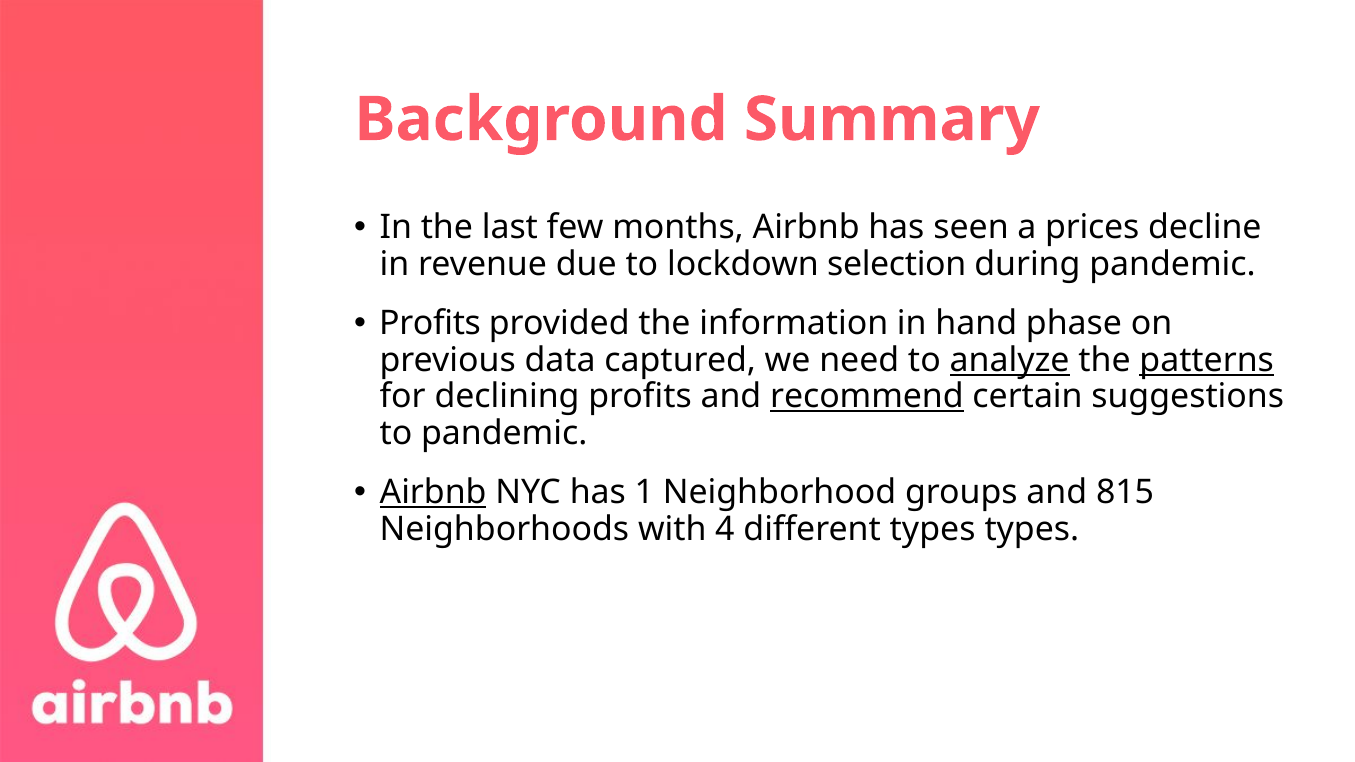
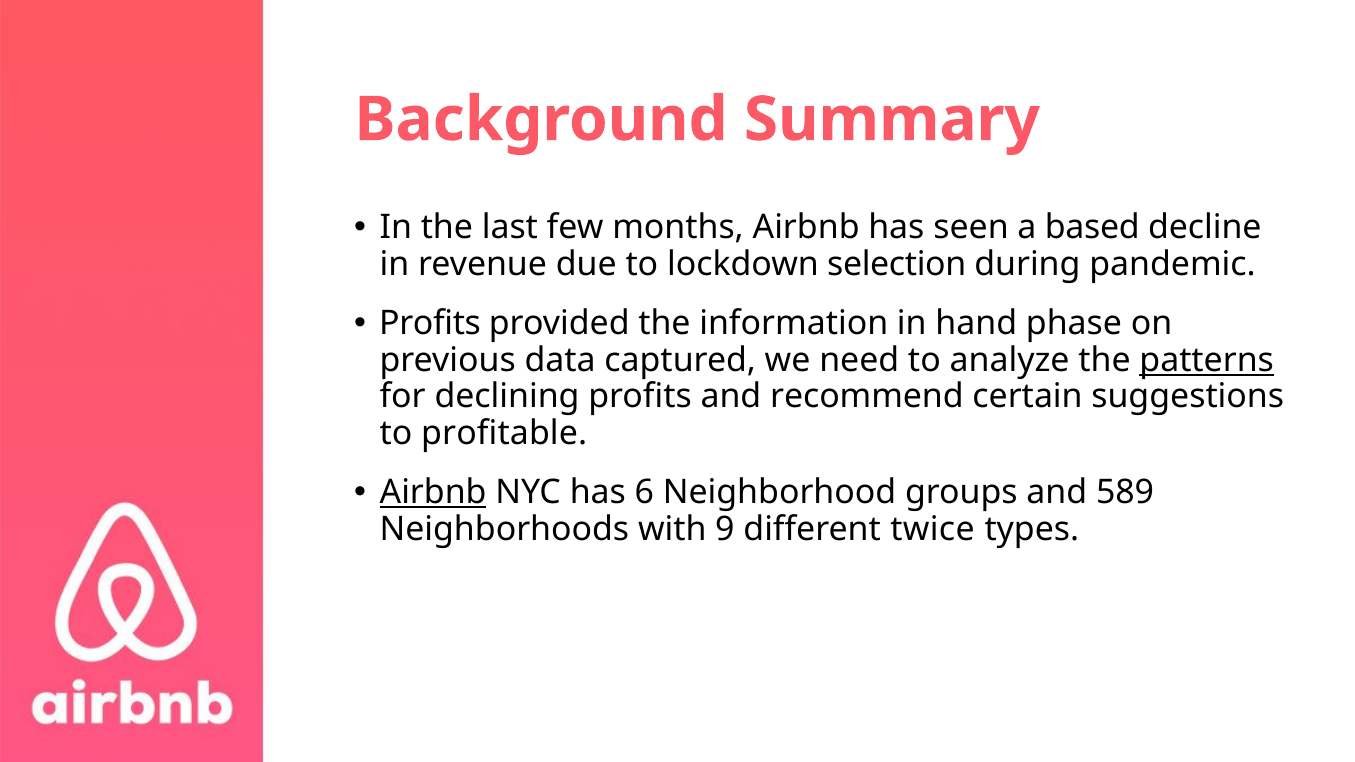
prices: prices -> based
analyze underline: present -> none
recommend underline: present -> none
to pandemic: pandemic -> profitable
1: 1 -> 6
815: 815 -> 589
4: 4 -> 9
different types: types -> twice
